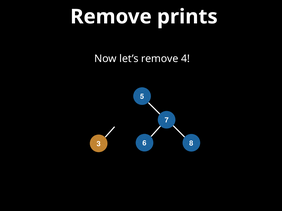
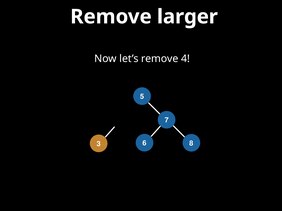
prints: prints -> larger
